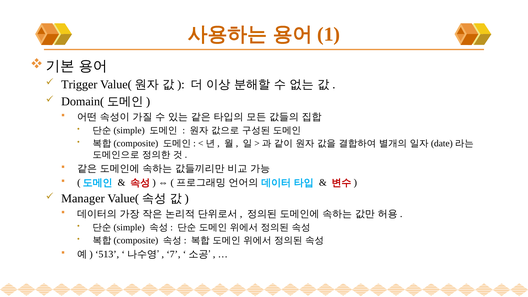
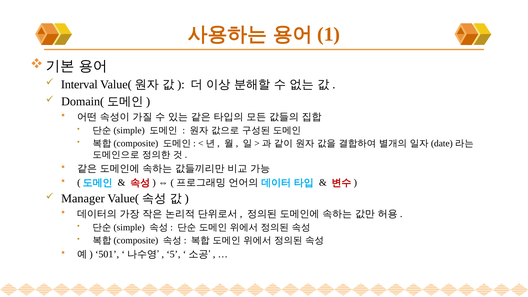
Trigger: Trigger -> Interval
513: 513 -> 501
7: 7 -> 5
